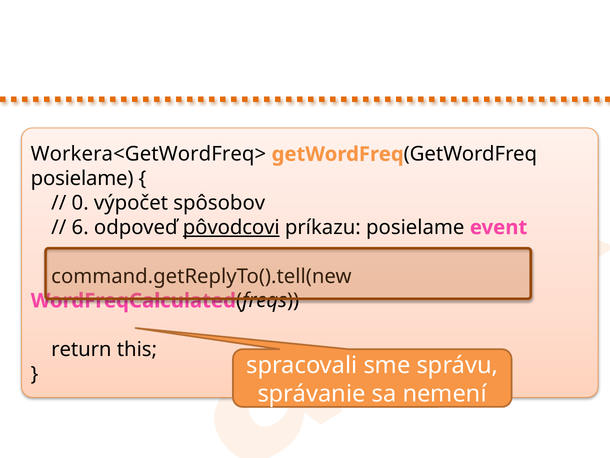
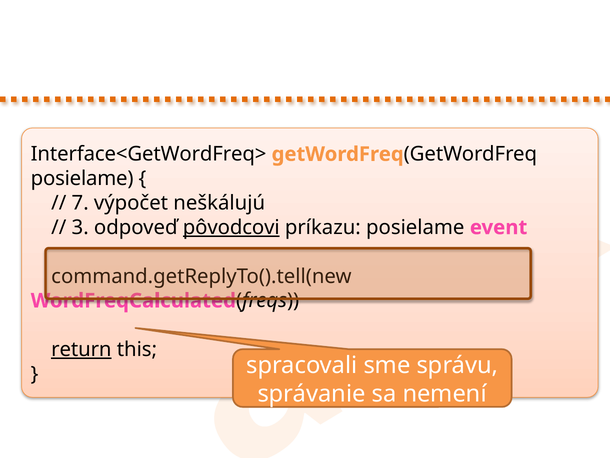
Workera<GetWordFreq>: Workera<GetWordFreq> -> Interface<GetWordFreq>
0: 0 -> 7
spôsobov: spôsobov -> neškálujú
6: 6 -> 3
return underline: none -> present
